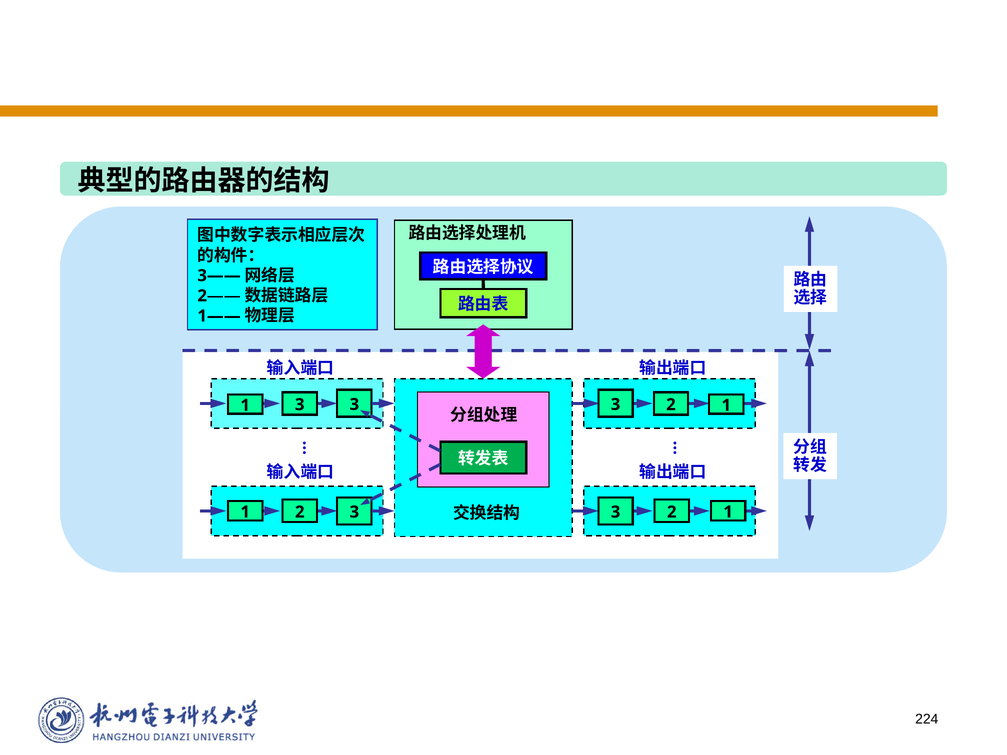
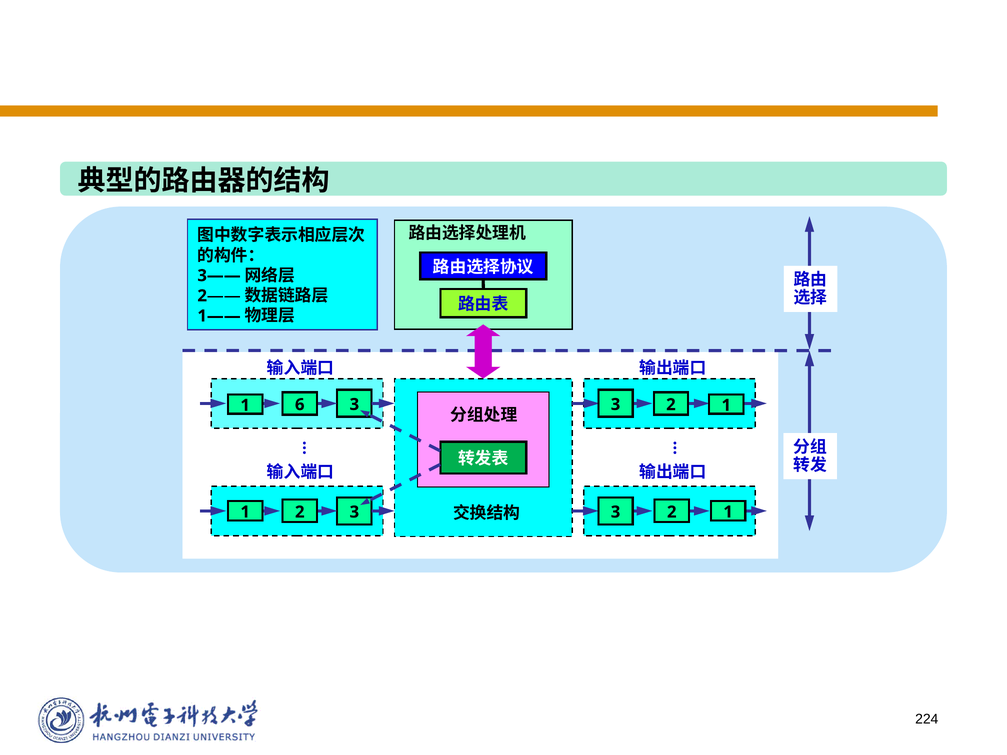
3 at (300, 405): 3 -> 6
